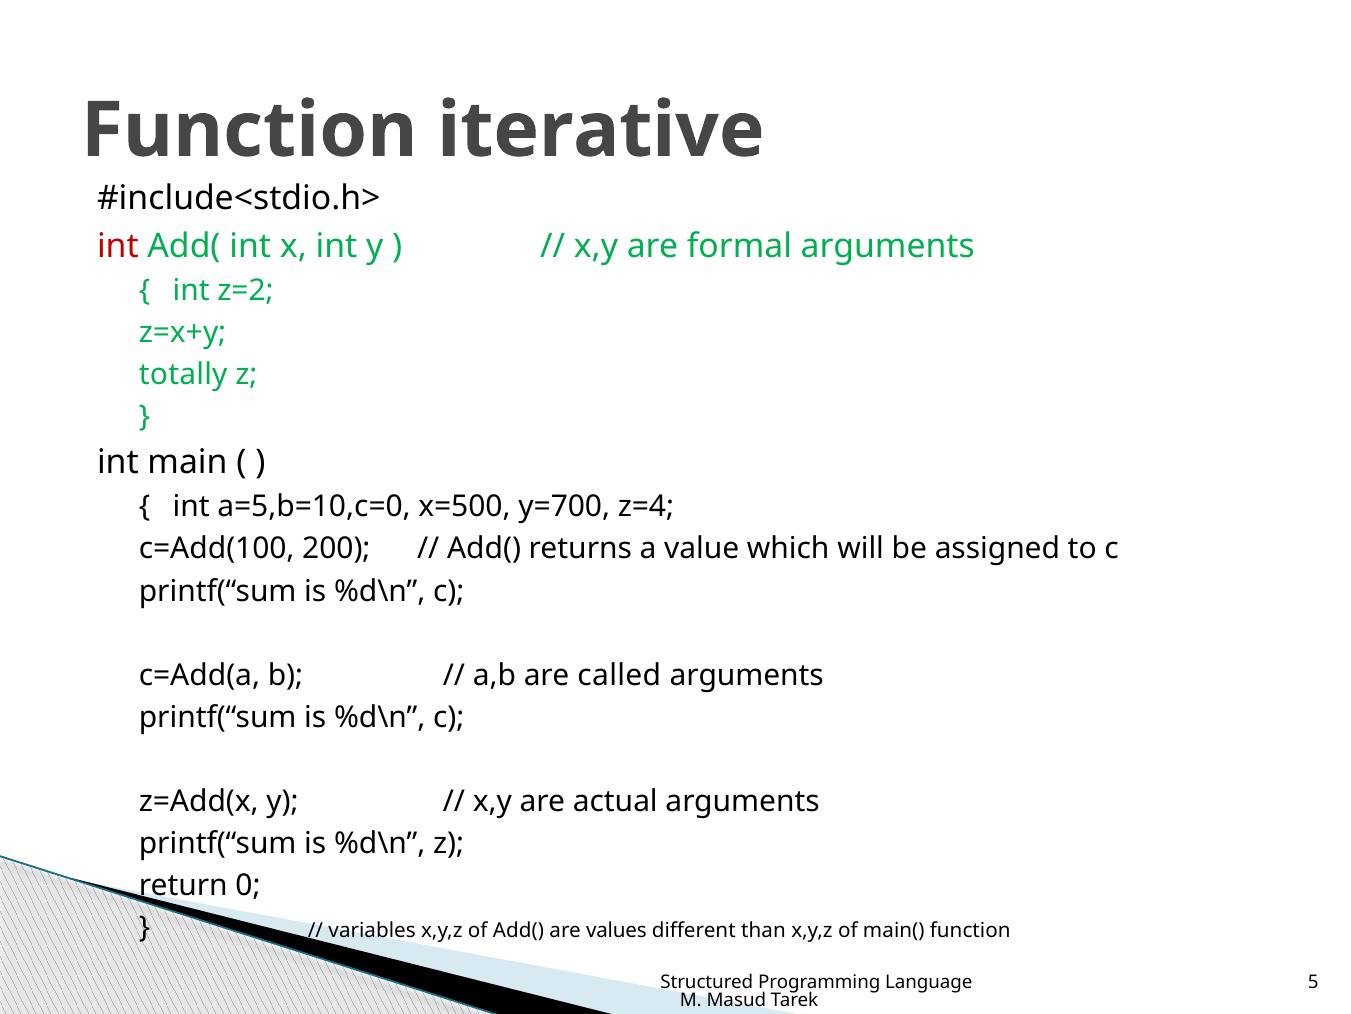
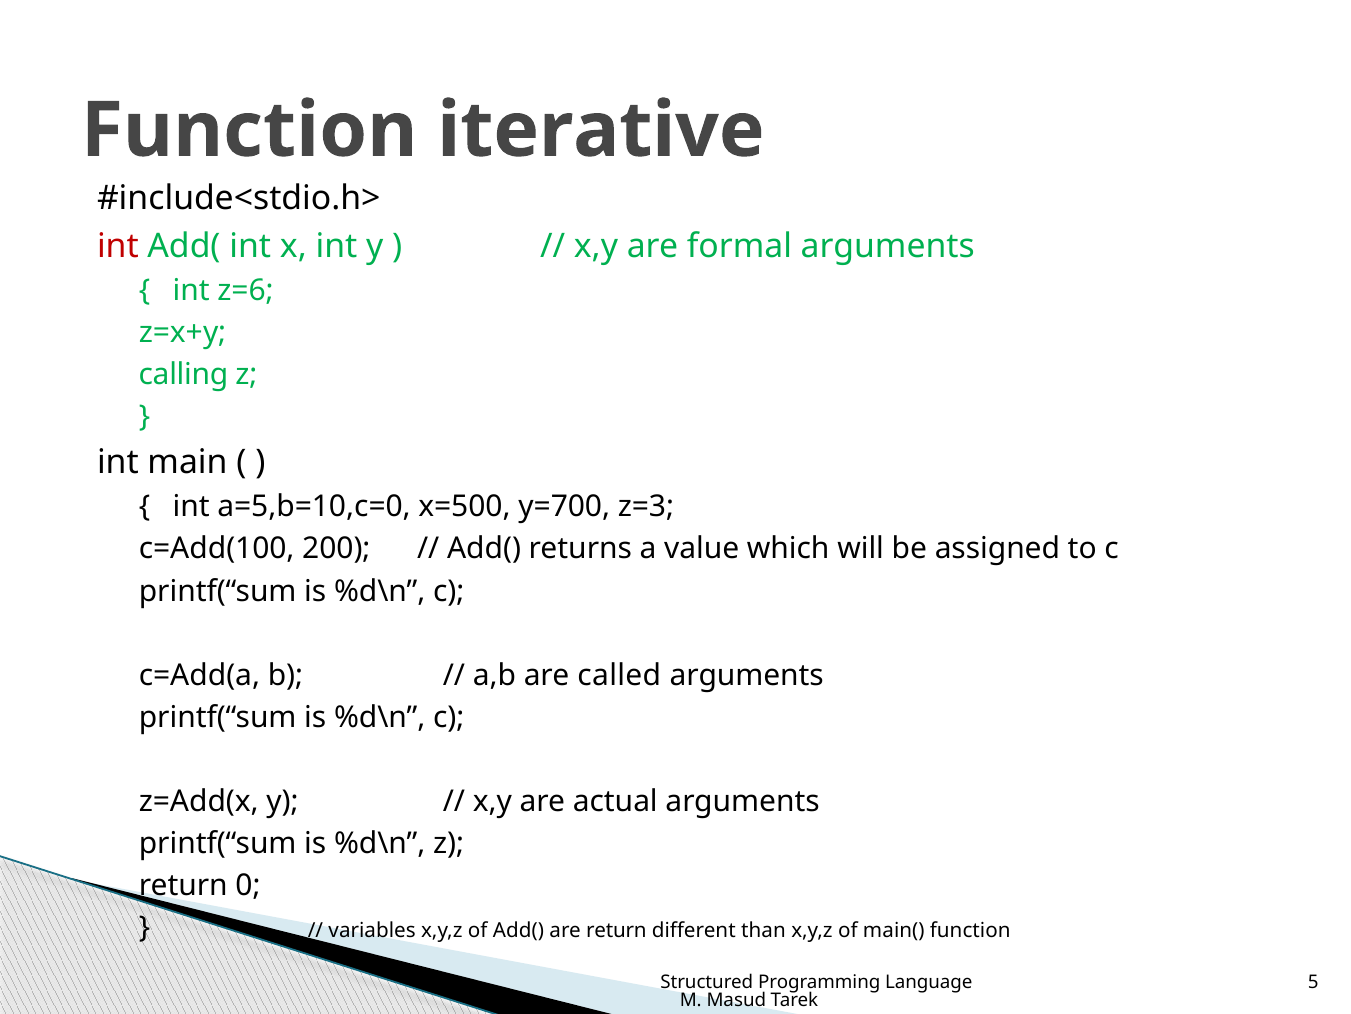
z=2: z=2 -> z=6
totally: totally -> calling
z=4: z=4 -> z=3
are values: values -> return
